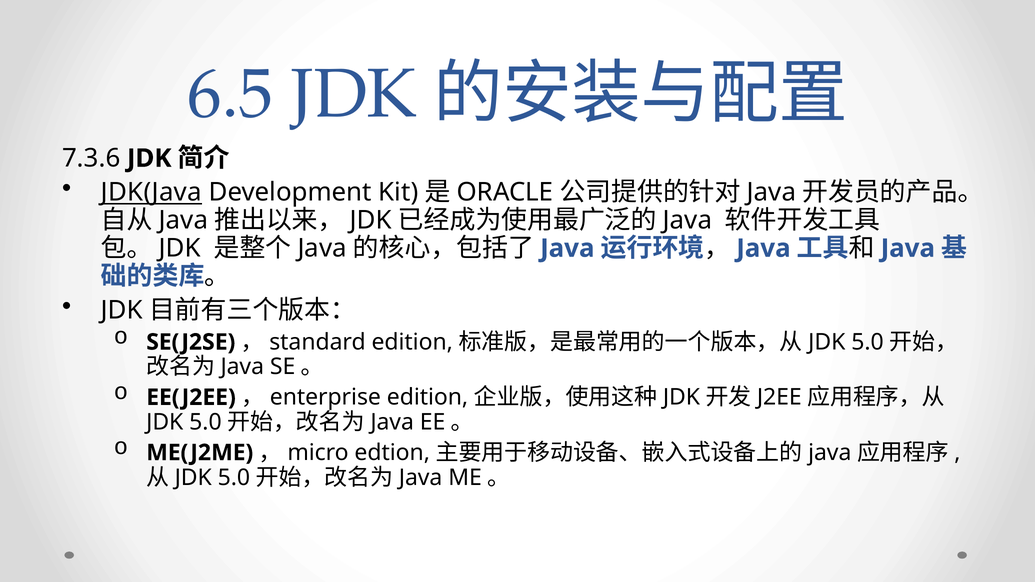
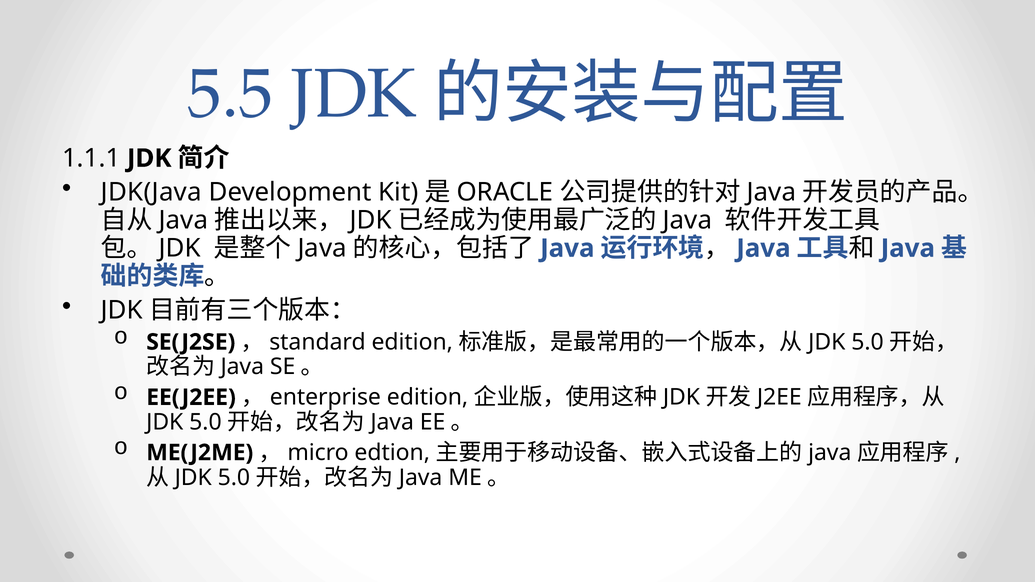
6.5: 6.5 -> 5.5
7.3.6: 7.3.6 -> 1.1.1
JDK(Java underline: present -> none
